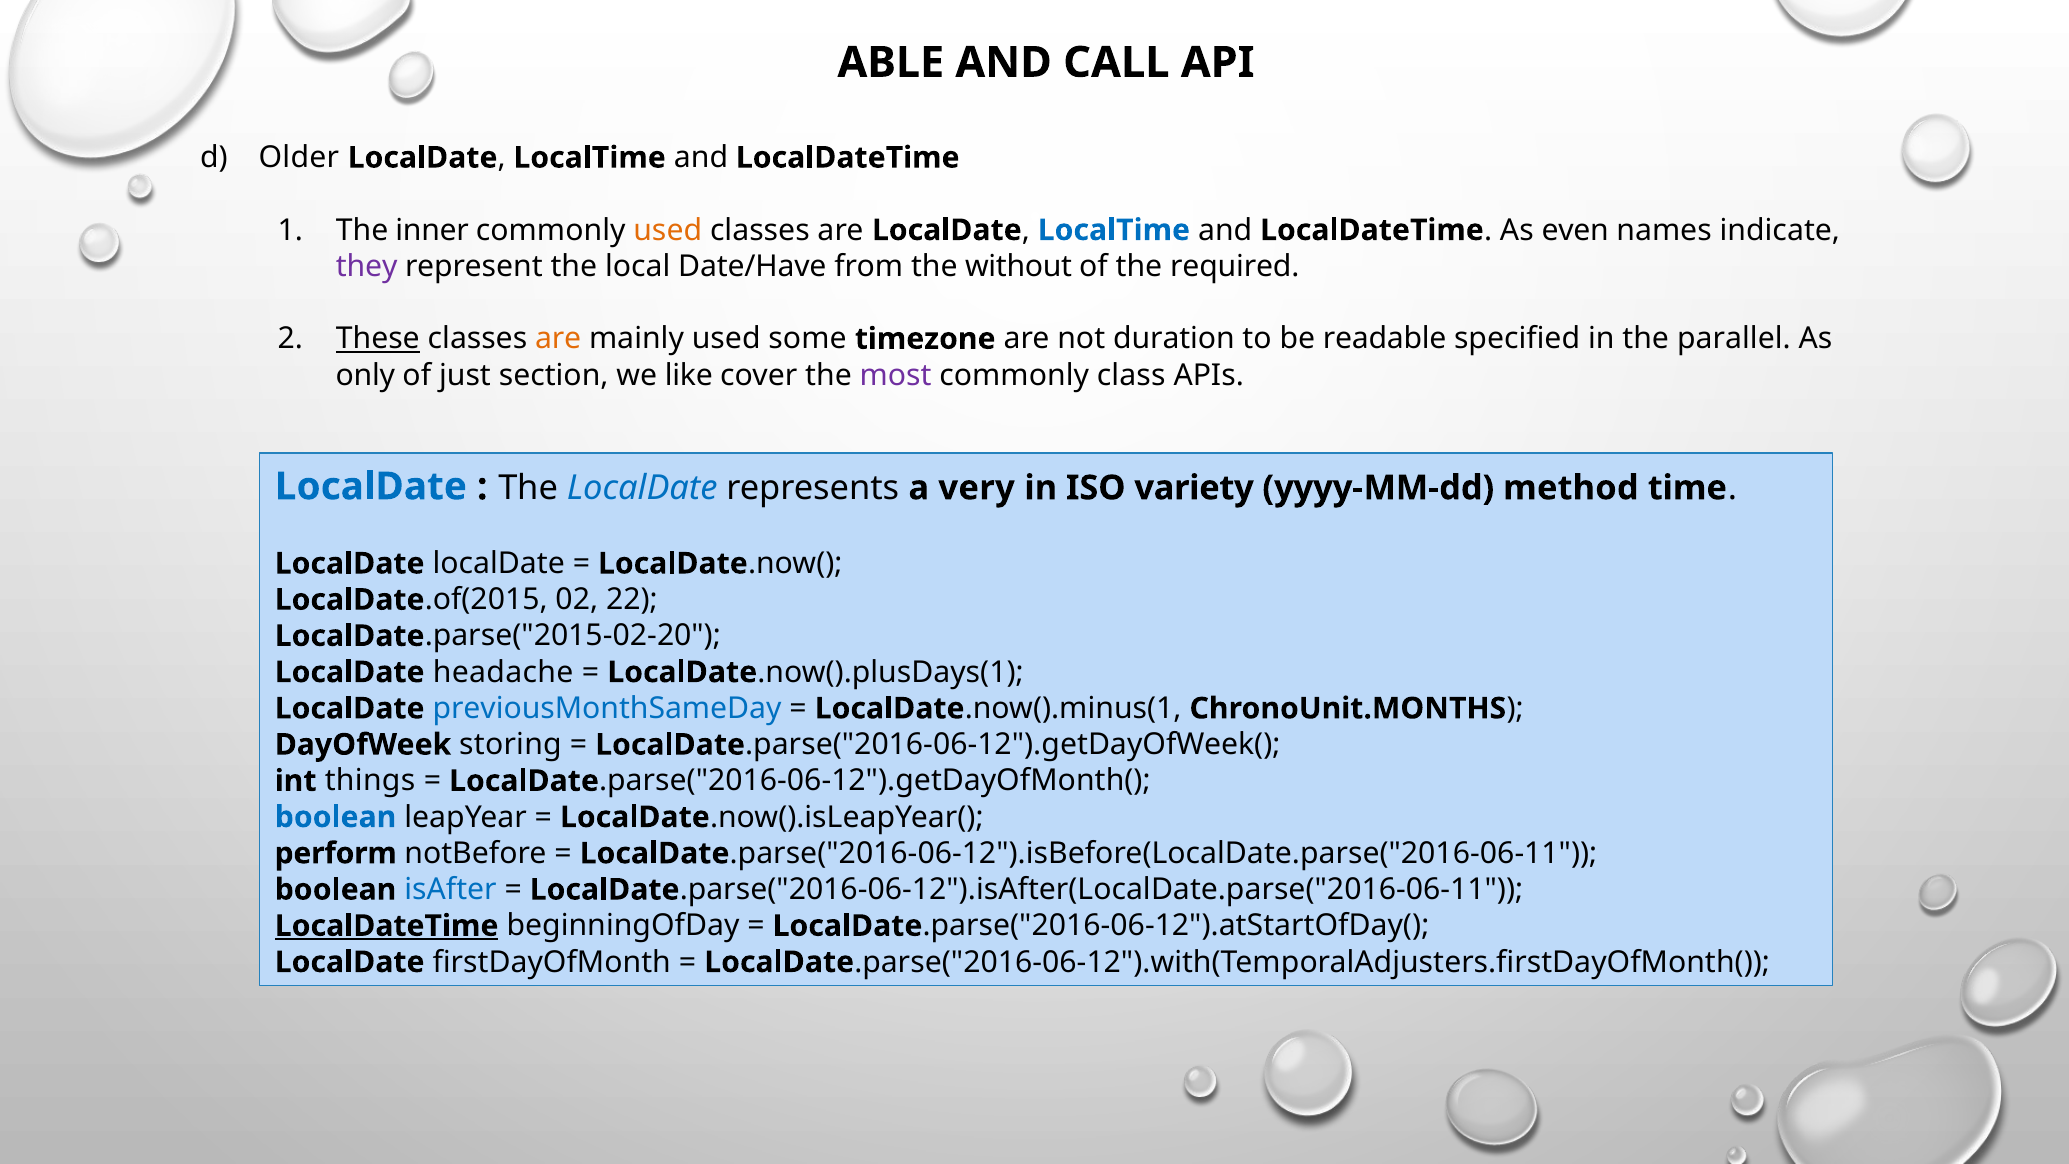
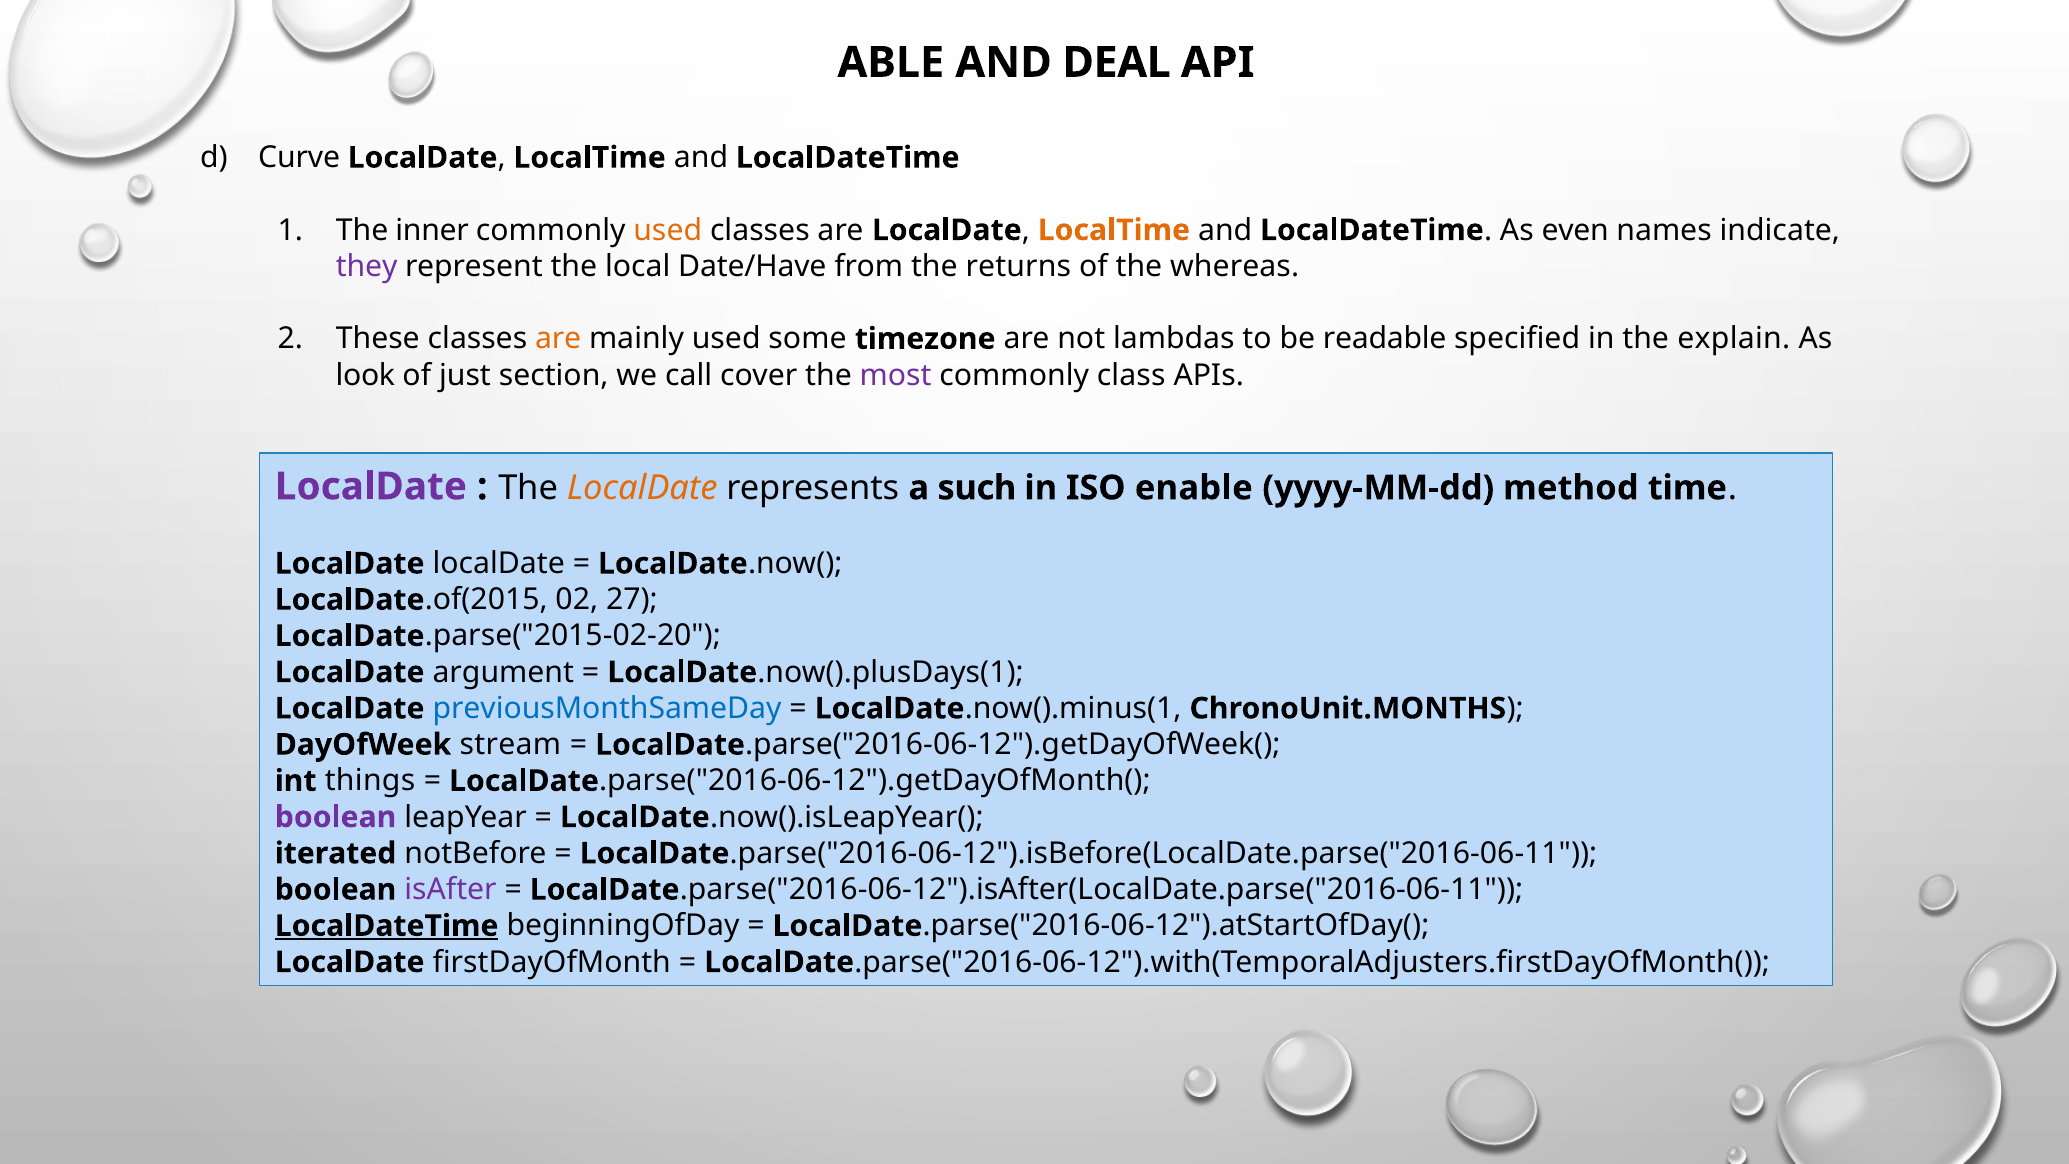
CALL: CALL -> DEAL
Older: Older -> Curve
LocalTime at (1114, 230) colour: blue -> orange
without: without -> returns
required: required -> whereas
These underline: present -> none
duration: duration -> lambdas
parallel: parallel -> explain
only: only -> look
like: like -> call
LocalDate at (371, 486) colour: blue -> purple
LocalDate at (642, 488) colour: blue -> orange
very: very -> such
variety: variety -> enable
22: 22 -> 27
headache: headache -> argument
storing: storing -> stream
boolean at (336, 817) colour: blue -> purple
perform: perform -> iterated
isAfter colour: blue -> purple
